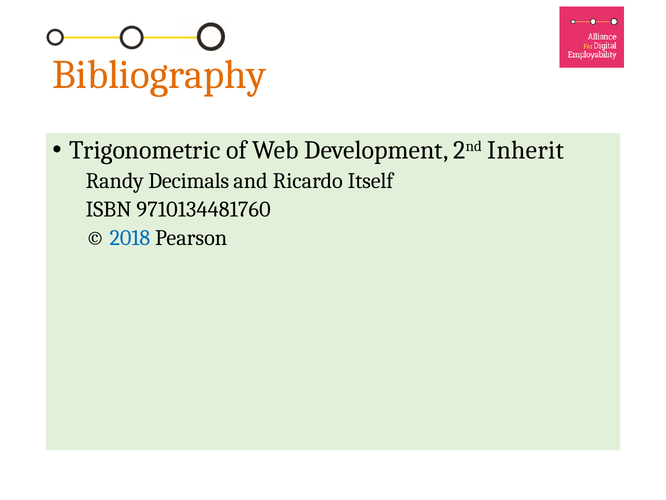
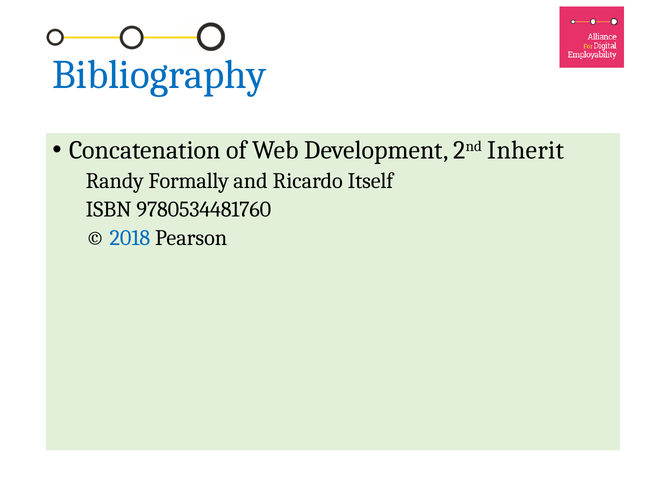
Bibliography colour: orange -> blue
Trigonometric: Trigonometric -> Concatenation
Decimals: Decimals -> Formally
9710134481760: 9710134481760 -> 9780534481760
